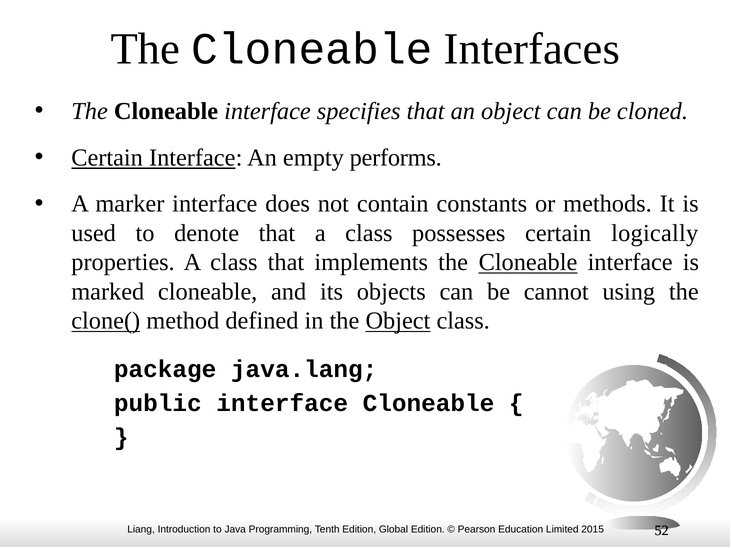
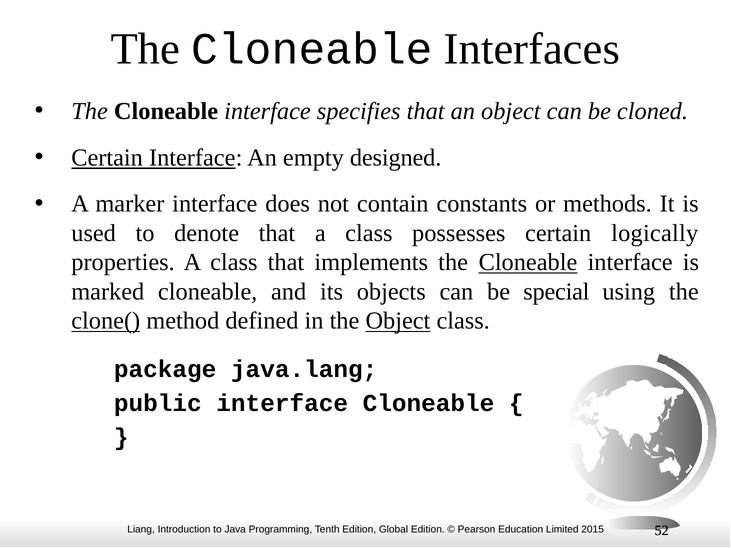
performs: performs -> designed
cannot: cannot -> special
